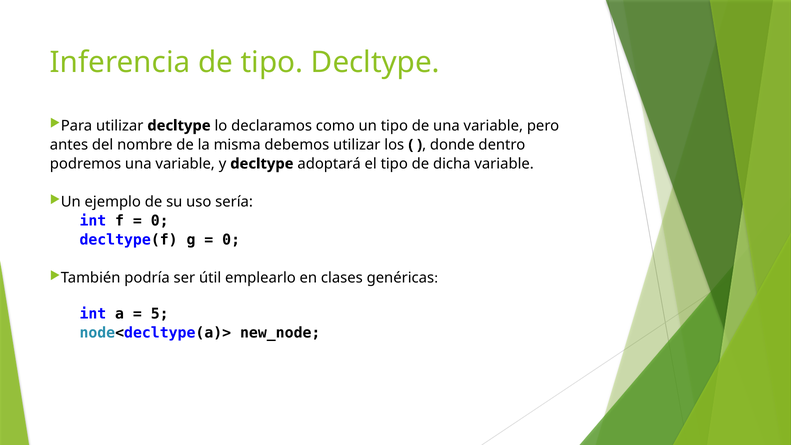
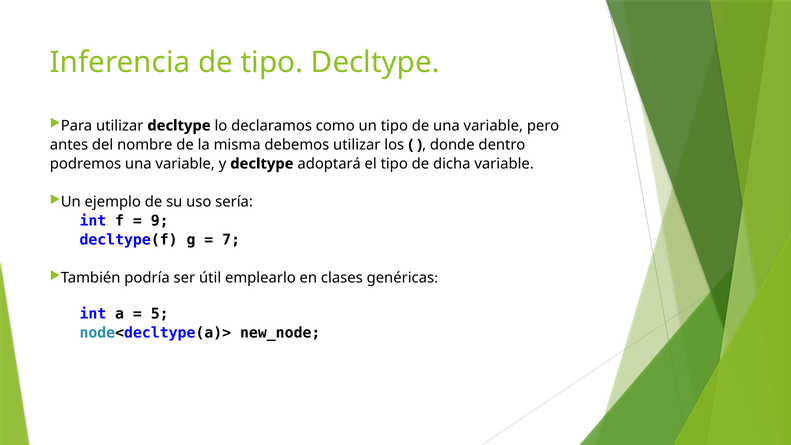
0 at (160, 221): 0 -> 9
0 at (231, 240): 0 -> 7
